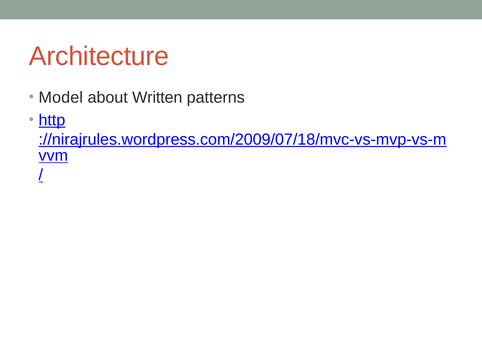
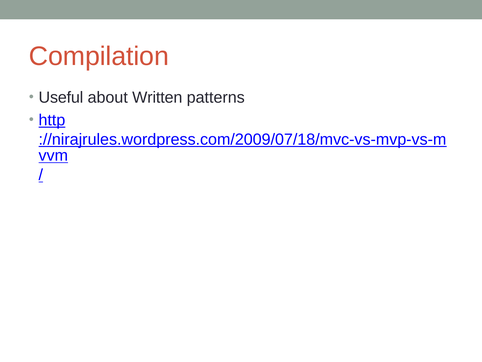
Architecture: Architecture -> Compilation
Model: Model -> Useful
